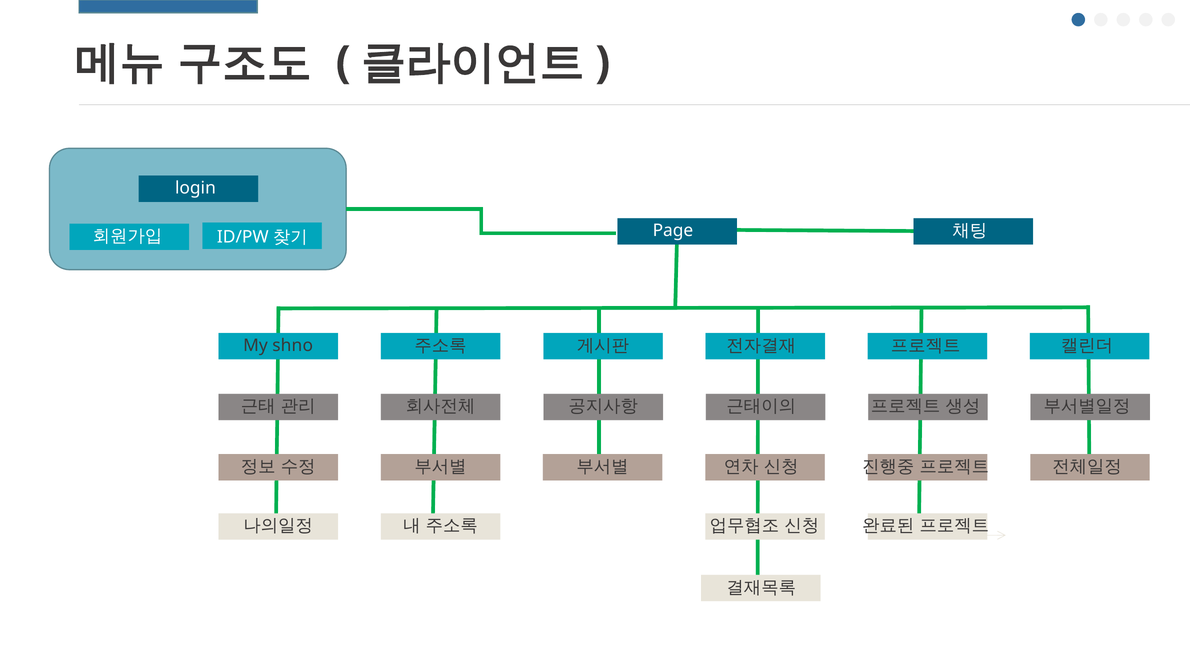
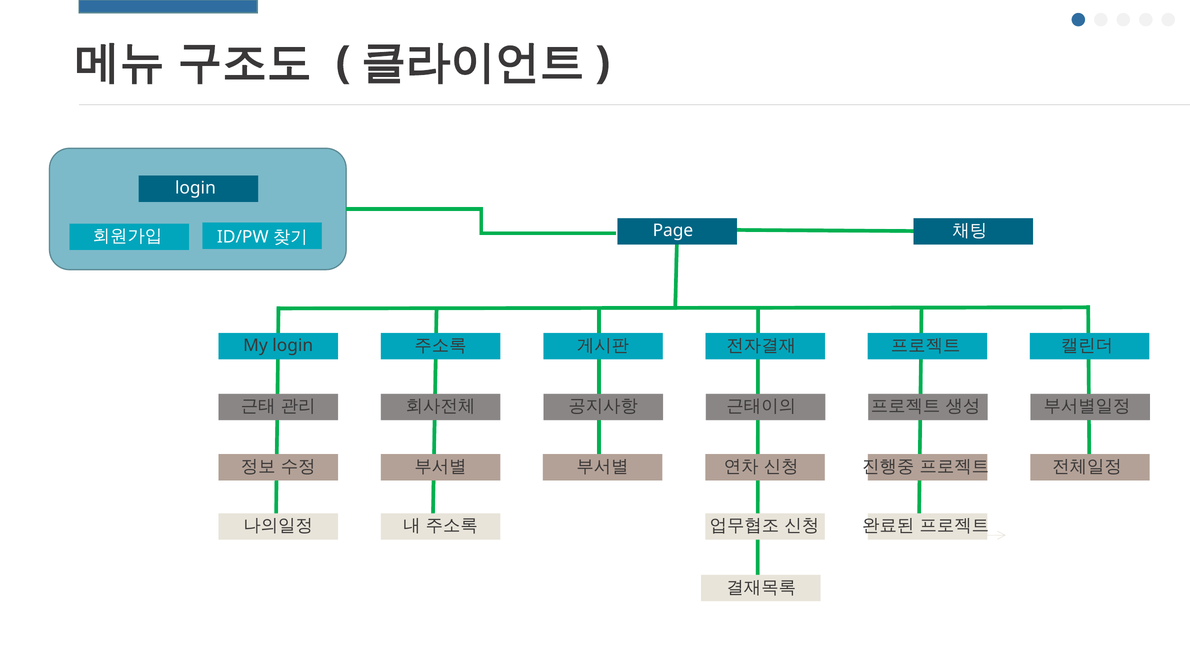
My shno: shno -> login
